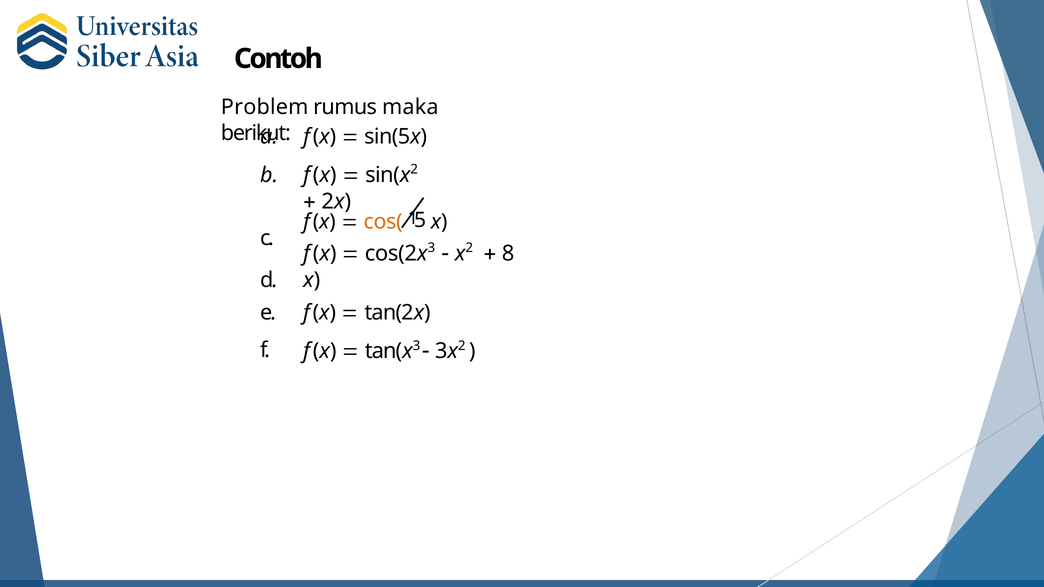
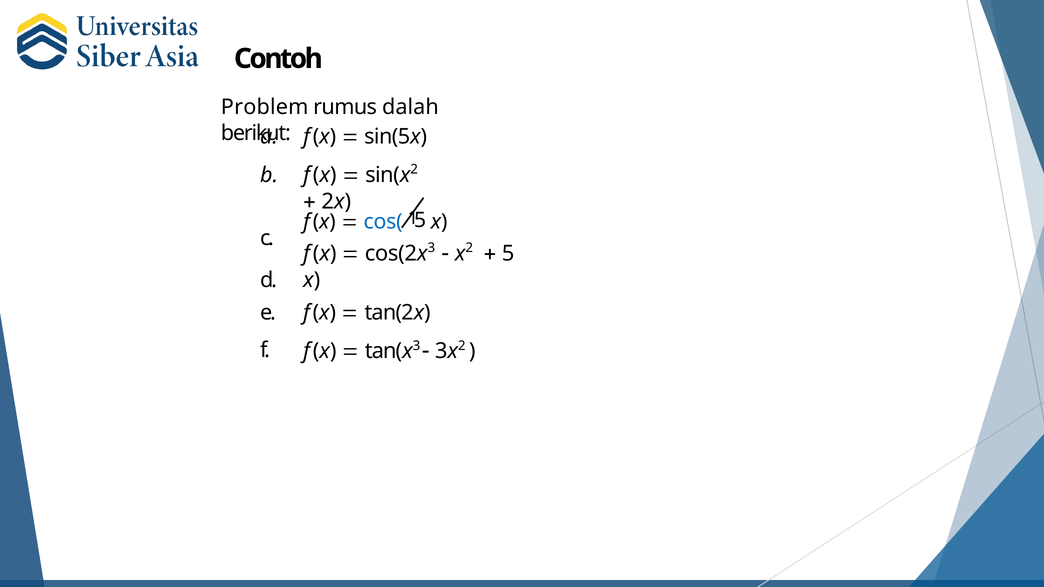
maka: maka -> dalah
cos( colour: orange -> blue
8 at (508, 253): 8 -> 5
